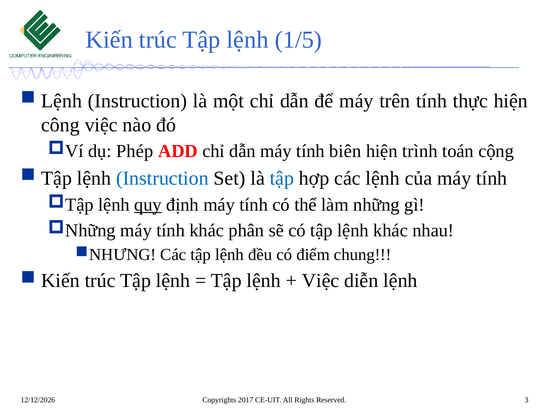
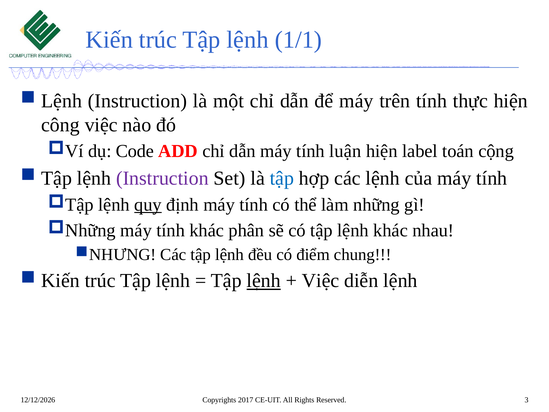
1/5: 1/5 -> 1/1
Phép: Phép -> Code
biên: biên -> luận
trình: trình -> label
Instruction at (162, 178) colour: blue -> purple
lệnh at (264, 281) underline: none -> present
